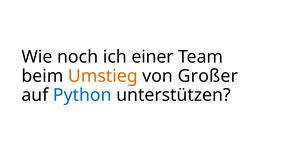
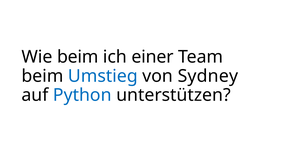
Wie noch: noch -> beim
Umstieg colour: orange -> blue
Großer: Großer -> Sydney
